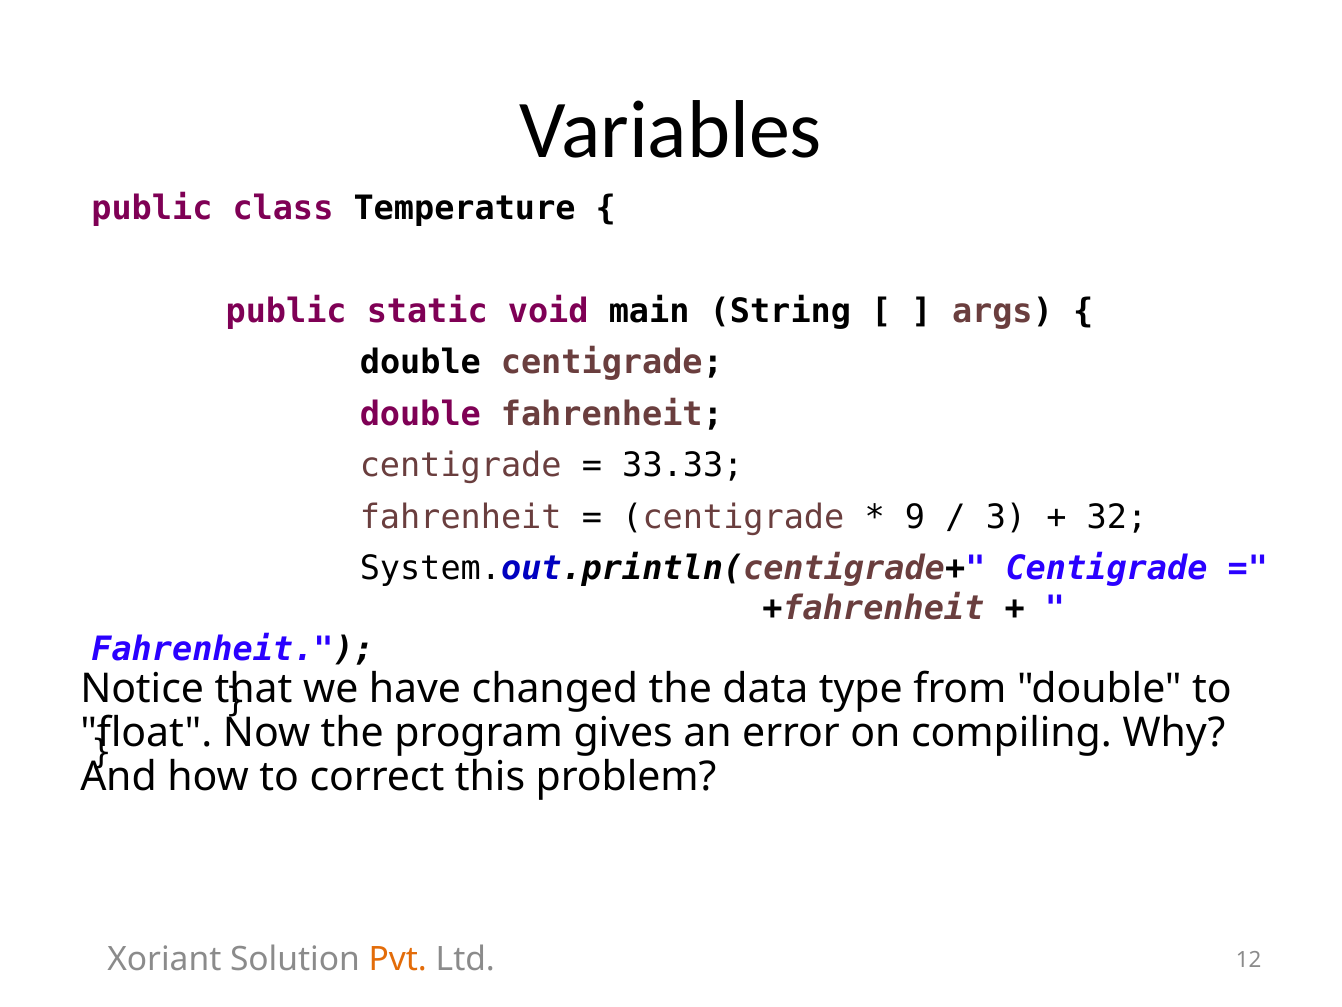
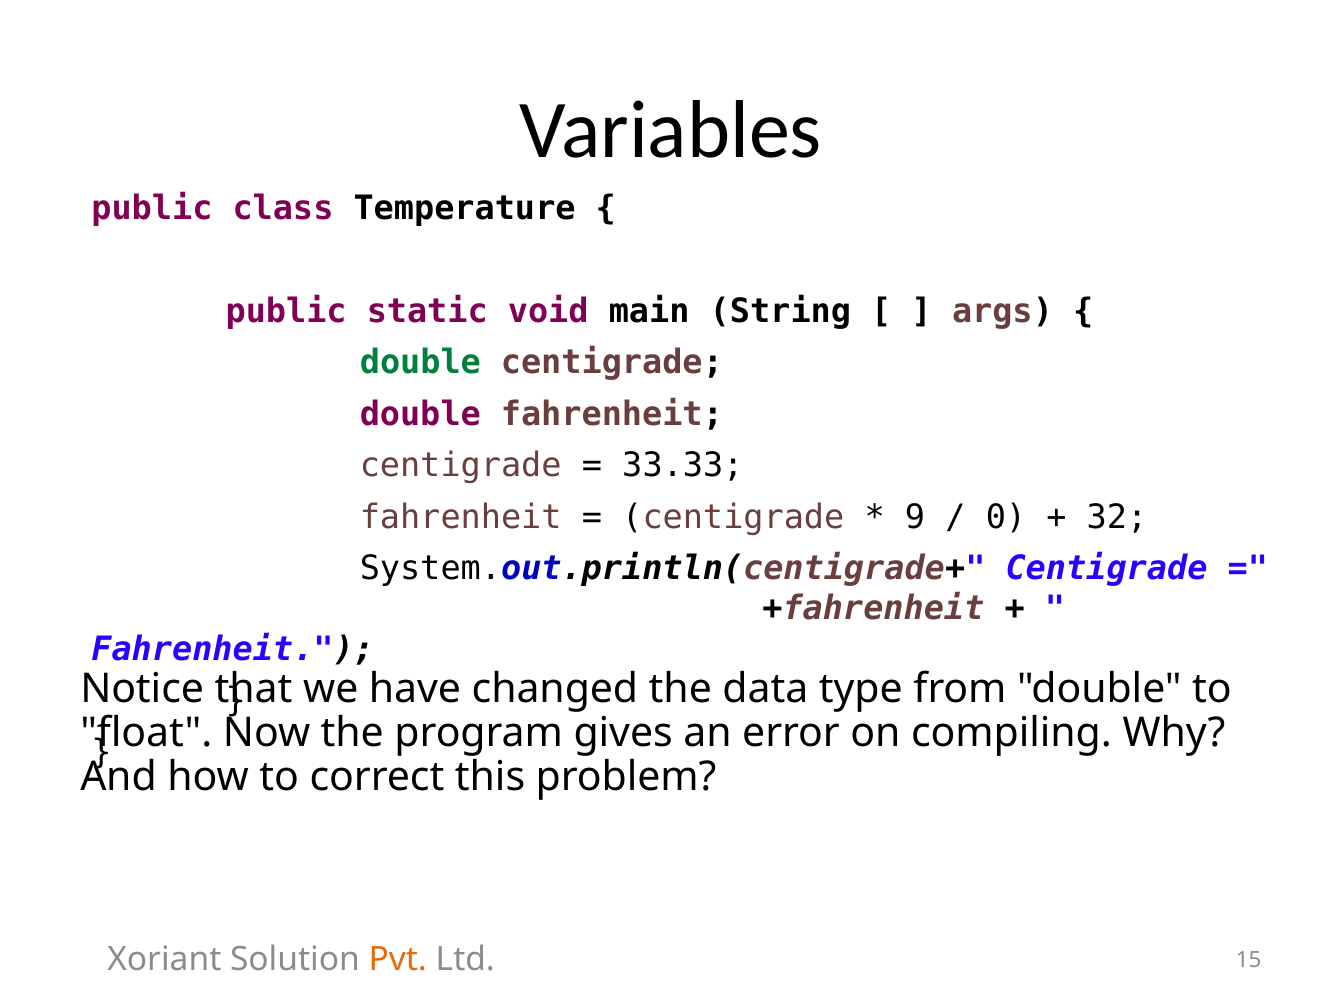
double at (420, 362) colour: black -> green
3: 3 -> 0
12: 12 -> 15
